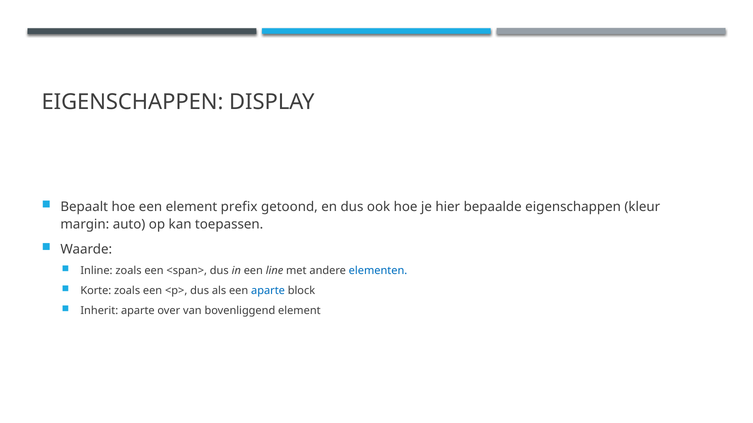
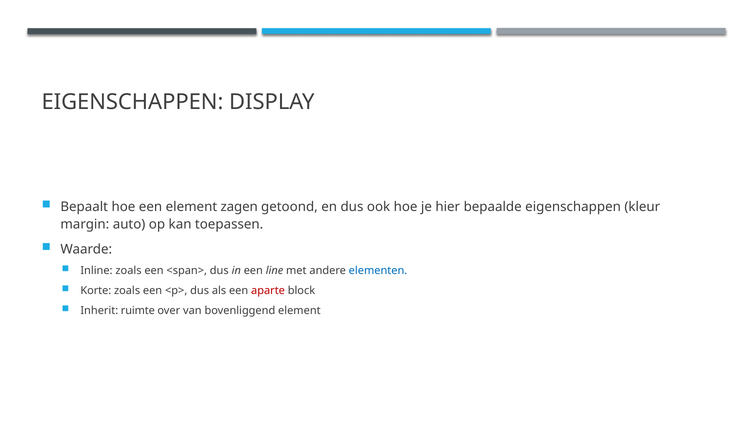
prefix: prefix -> zagen
aparte at (268, 291) colour: blue -> red
Inherit aparte: aparte -> ruimte
